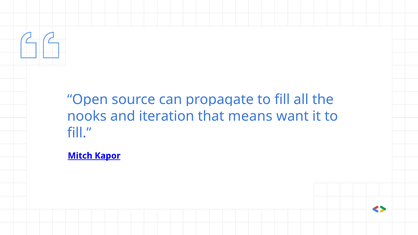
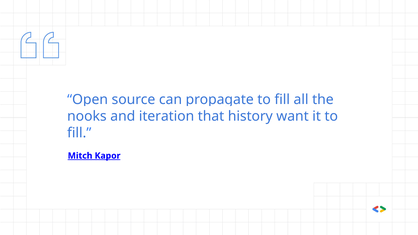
means: means -> history
